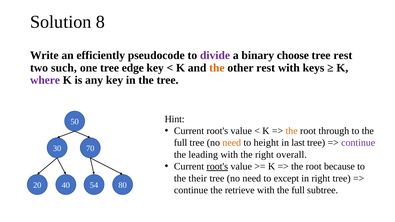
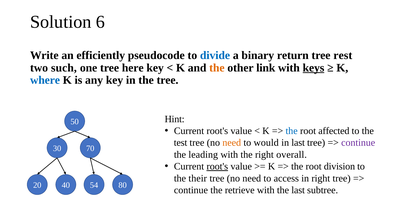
8: 8 -> 6
divide colour: purple -> blue
choose: choose -> return
edge: edge -> here
other rest: rest -> link
keys underline: none -> present
where colour: purple -> blue
the at (292, 131) colour: orange -> blue
through: through -> affected
full at (181, 143): full -> test
height: height -> would
because: because -> division
except: except -> access
with the full: full -> last
